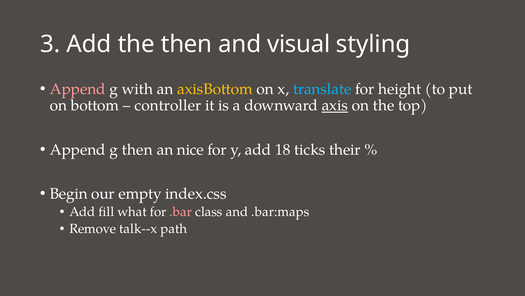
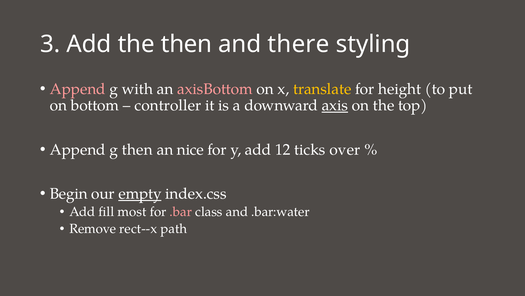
visual: visual -> there
axisBottom colour: yellow -> pink
translate colour: light blue -> yellow
18: 18 -> 12
their: their -> over
empty underline: none -> present
what: what -> most
.bar:maps: .bar:maps -> .bar:water
talk--x: talk--x -> rect--x
